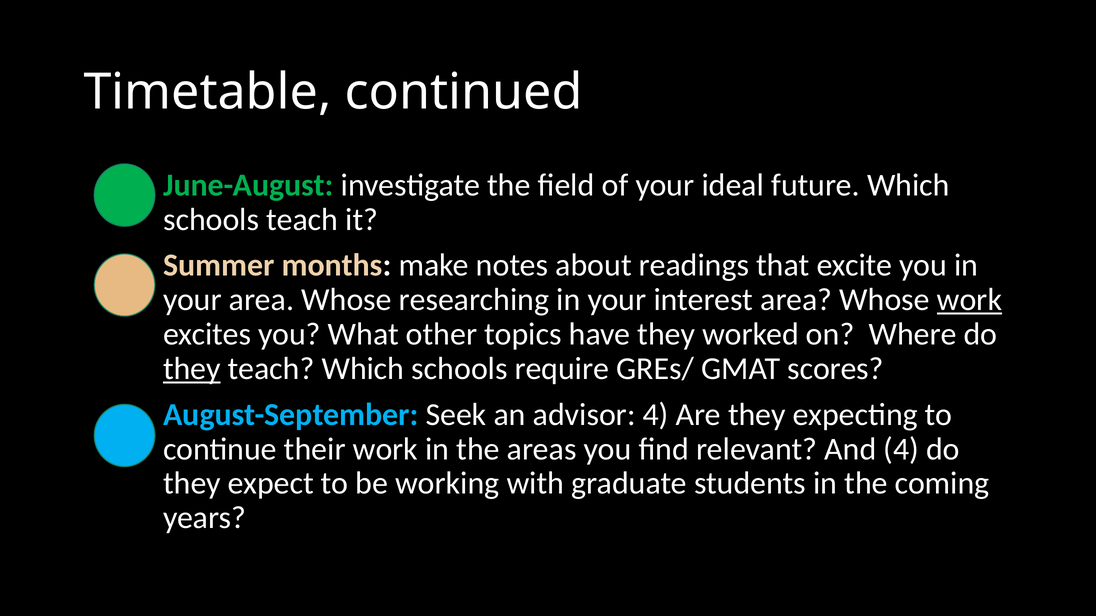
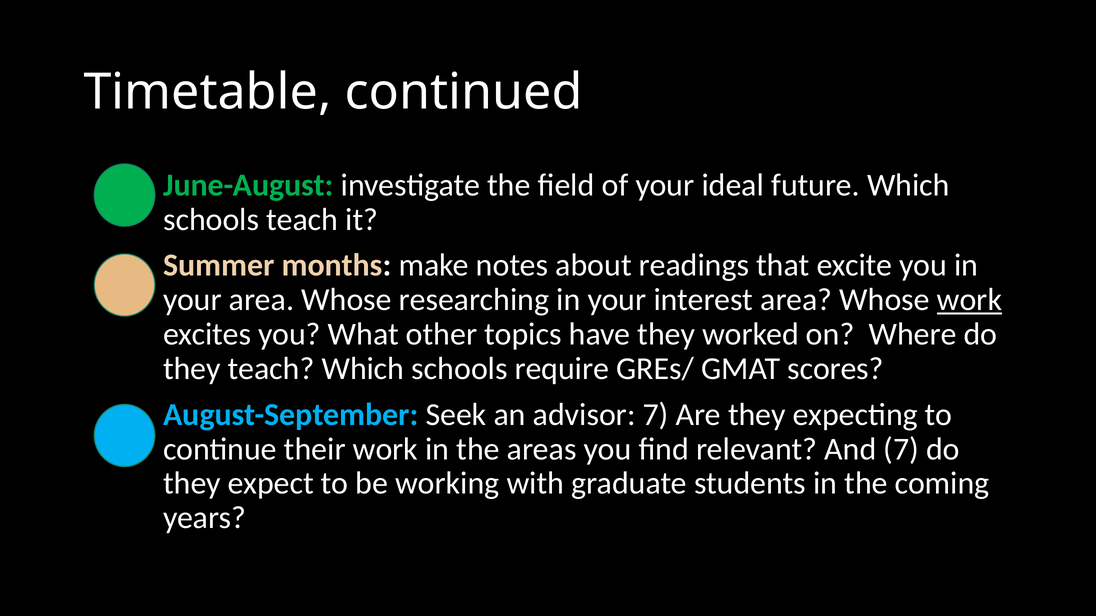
they at (192, 369) underline: present -> none
advisor 4: 4 -> 7
And 4: 4 -> 7
